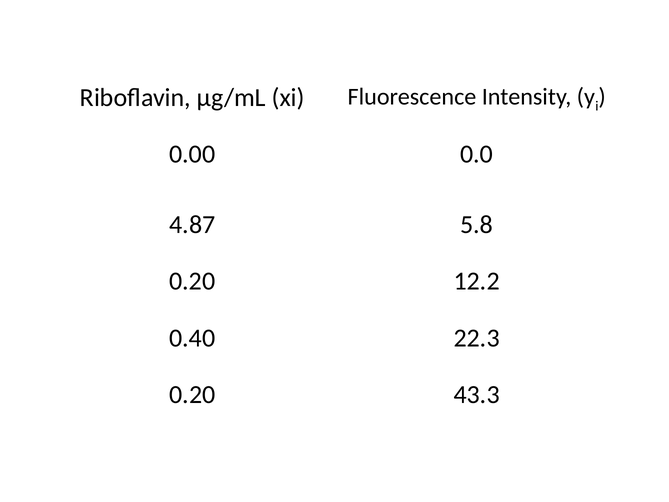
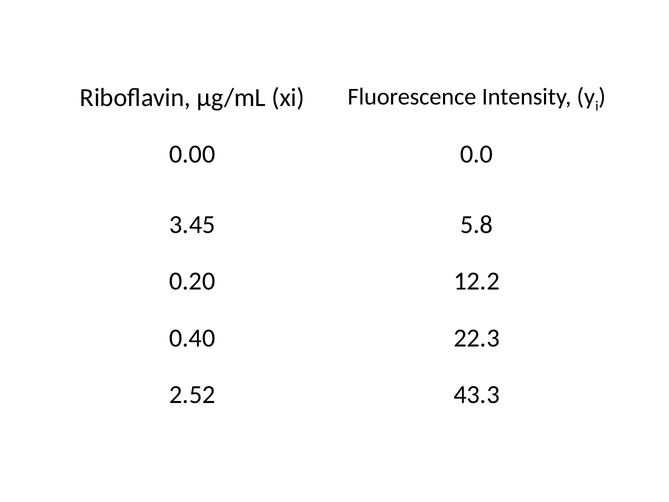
4.87: 4.87 -> 3.45
0.20 at (192, 394): 0.20 -> 2.52
